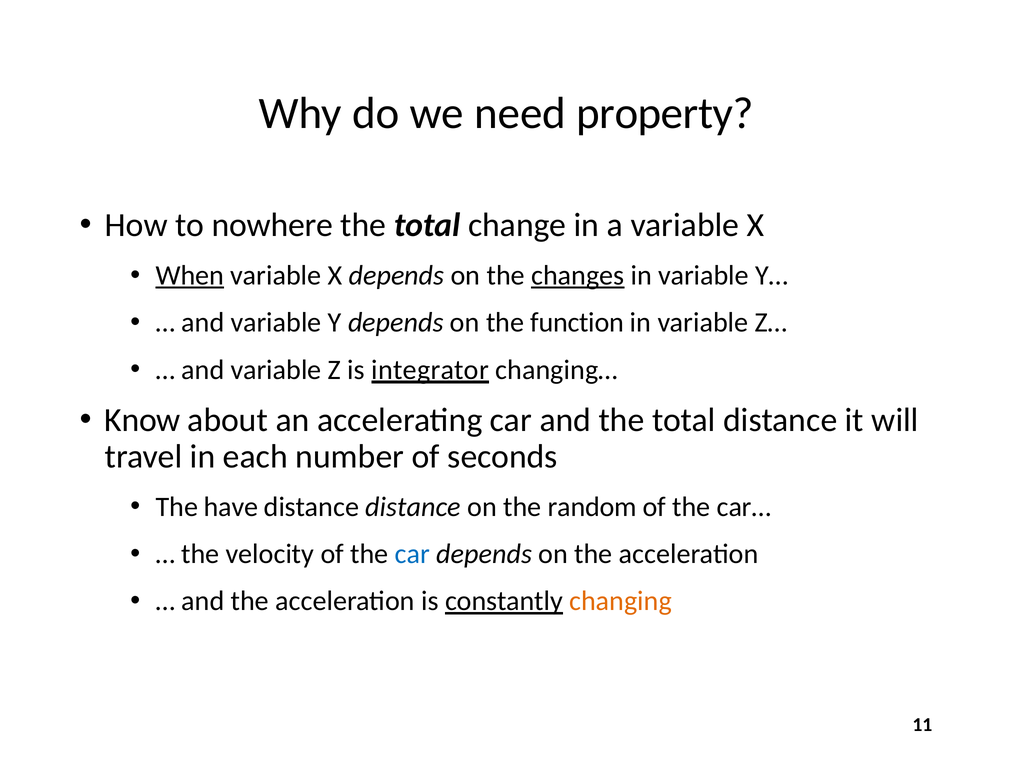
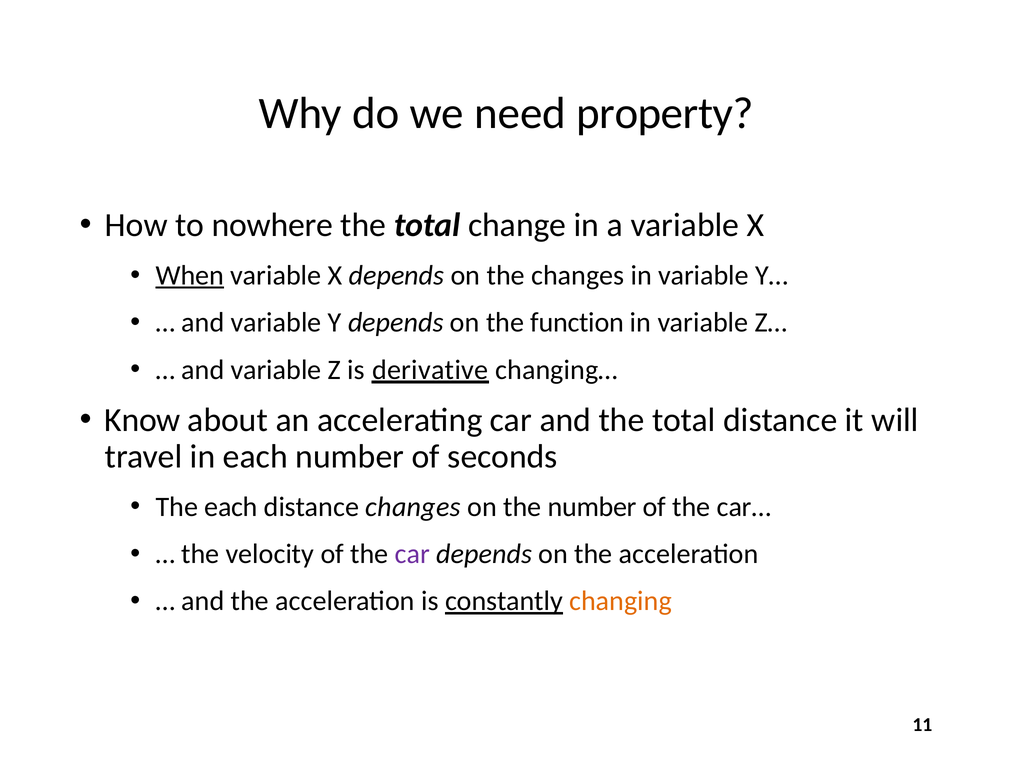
changes at (578, 275) underline: present -> none
integrator: integrator -> derivative
The have: have -> each
distance distance: distance -> changes
the random: random -> number
car at (412, 554) colour: blue -> purple
